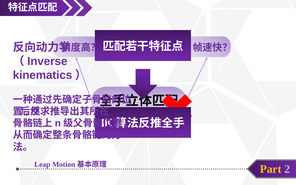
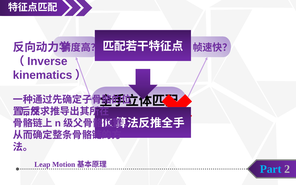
Part colour: yellow -> light blue
